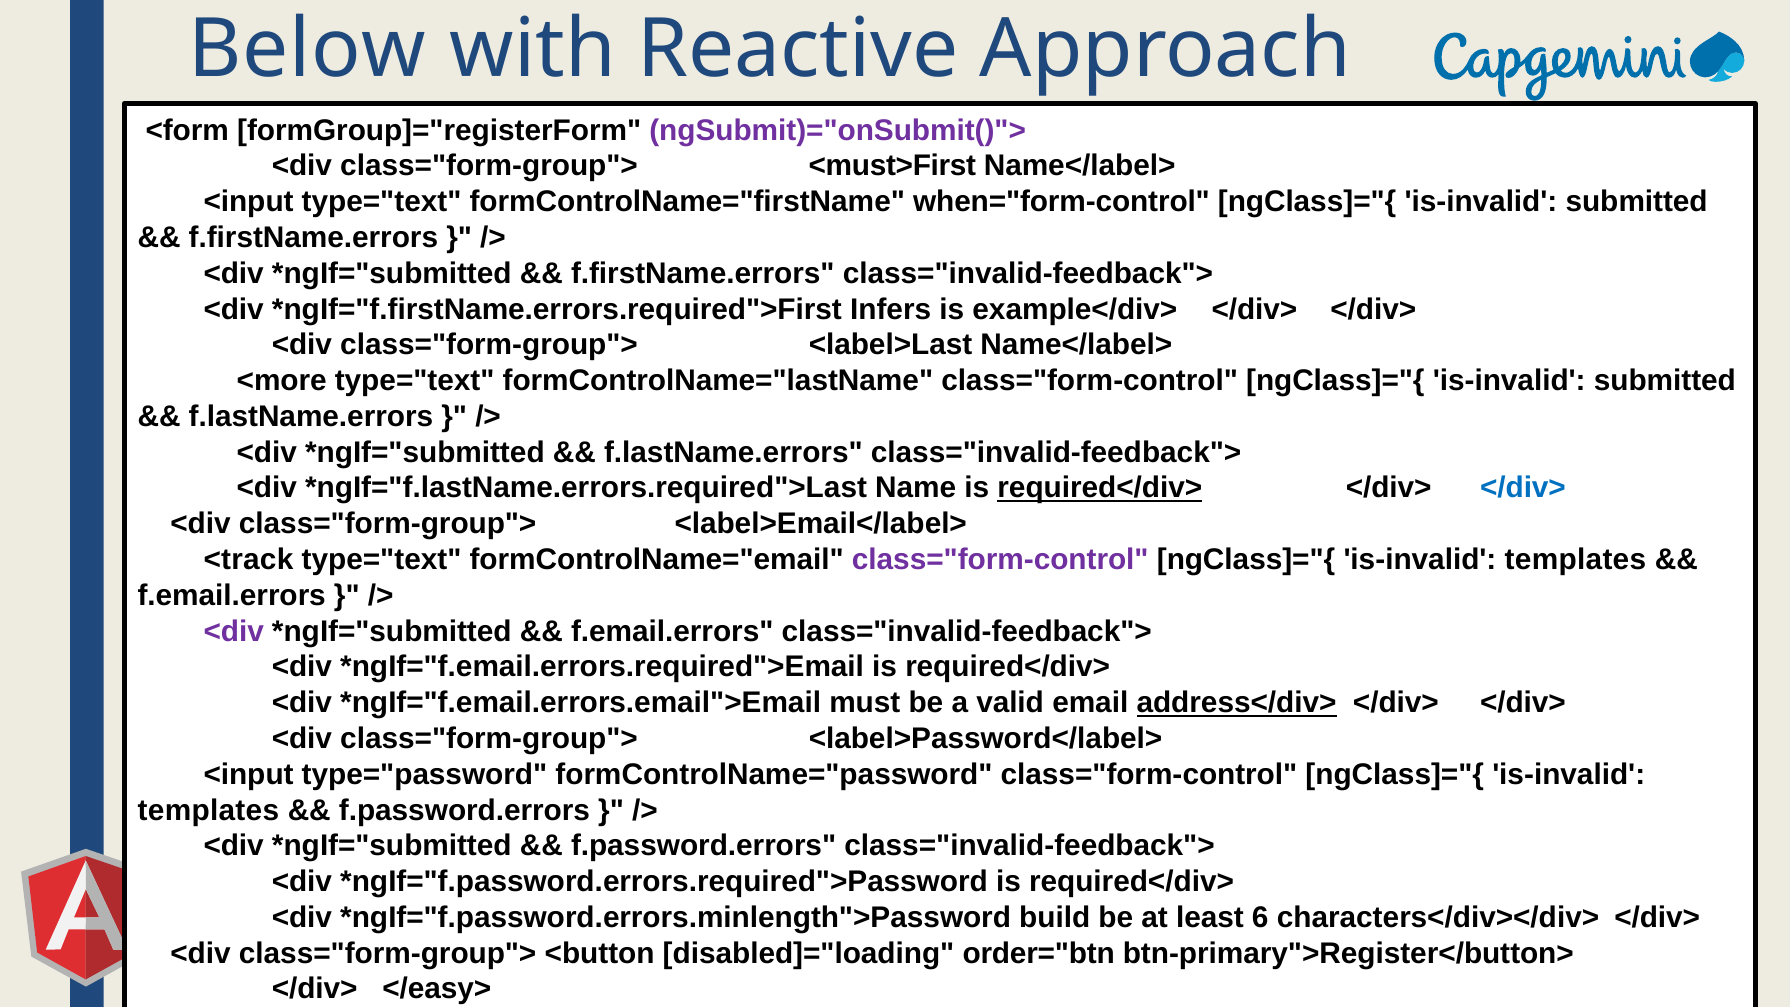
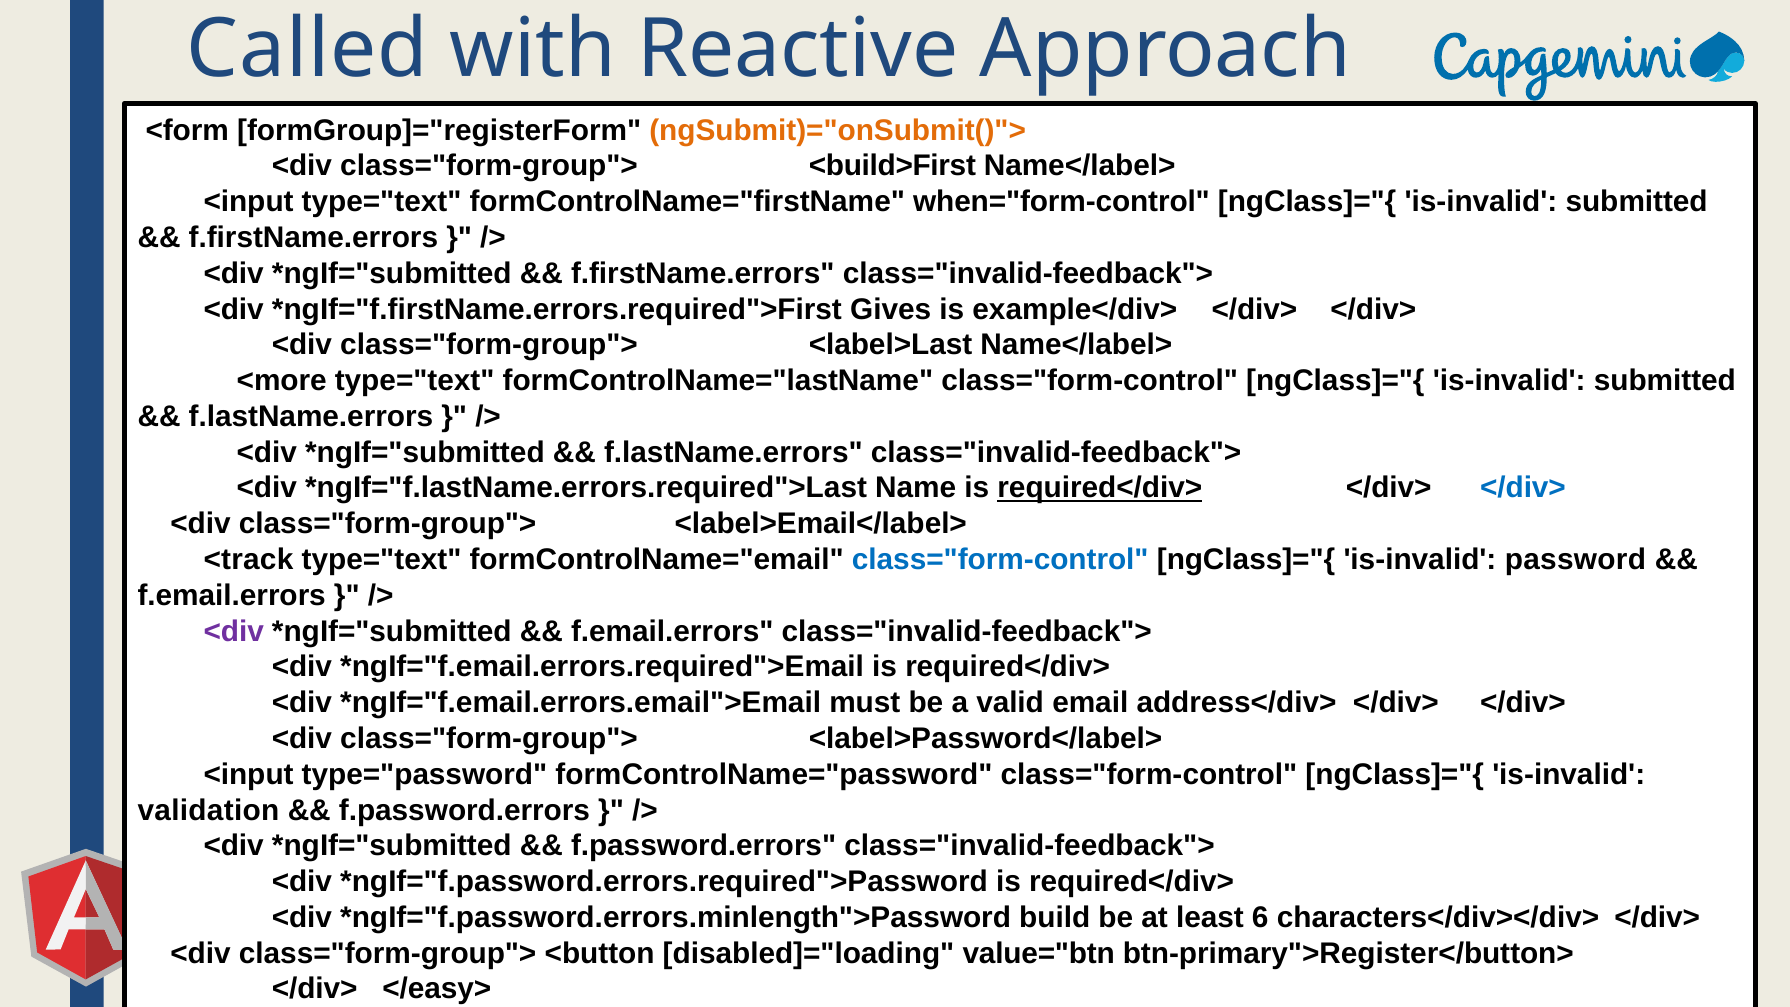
Below: Below -> Called
ngSubmit)="onSubmit()"> colour: purple -> orange
<must>First: <must>First -> <build>First
Infers: Infers -> Gives
class="form-control at (1000, 560) colour: purple -> blue
templates at (1575, 560): templates -> password
address</div> underline: present -> none
templates at (208, 810): templates -> validation
order="btn: order="btn -> value="btn
